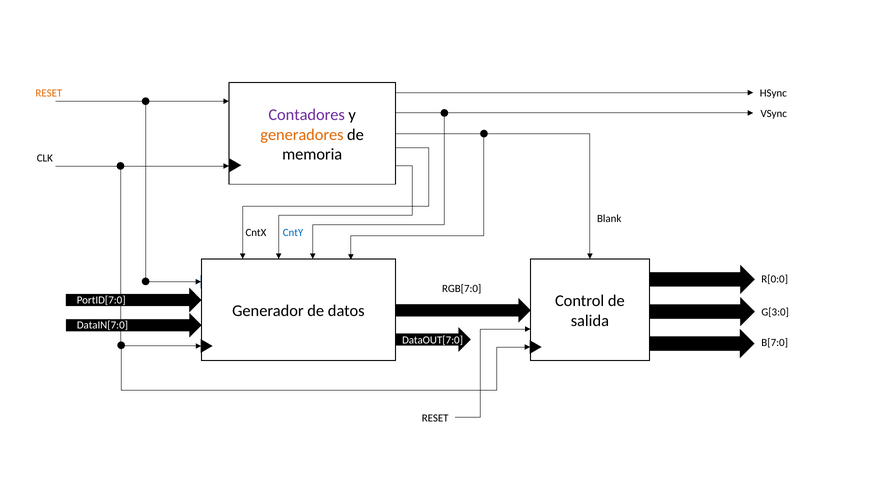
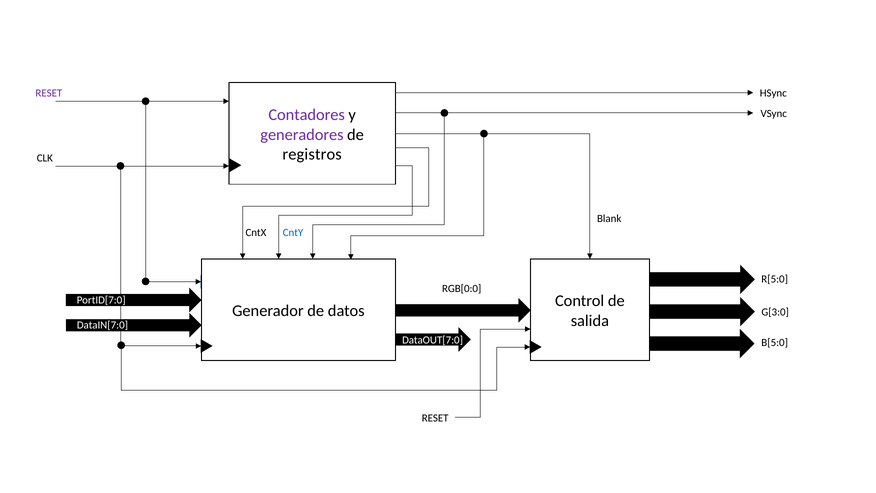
RESET at (49, 93) colour: orange -> purple
generadores colour: orange -> purple
memoria: memoria -> registros
R[0:0: R[0:0 -> R[5:0
RGB[7:0: RGB[7:0 -> RGB[0:0
B[7:0: B[7:0 -> B[5:0
